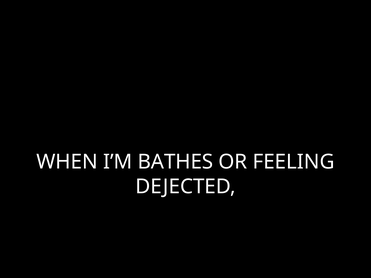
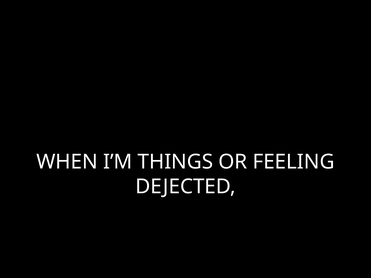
BATHES: BATHES -> THINGS
